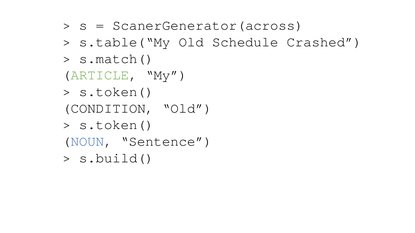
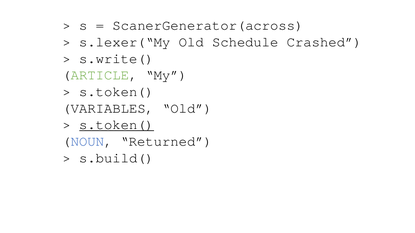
s.table(“My: s.table(“My -> s.lexer(“My
s.match(: s.match( -> s.write(
CONDITION: CONDITION -> VARIABLES
s.token( at (117, 125) underline: none -> present
Sentence: Sentence -> Returned
